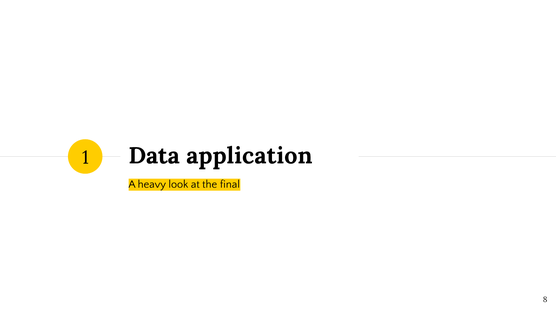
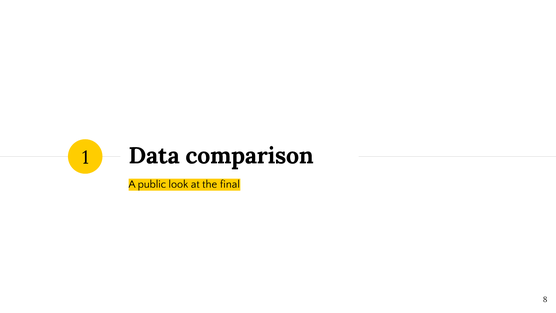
application: application -> comparison
heavy: heavy -> public
